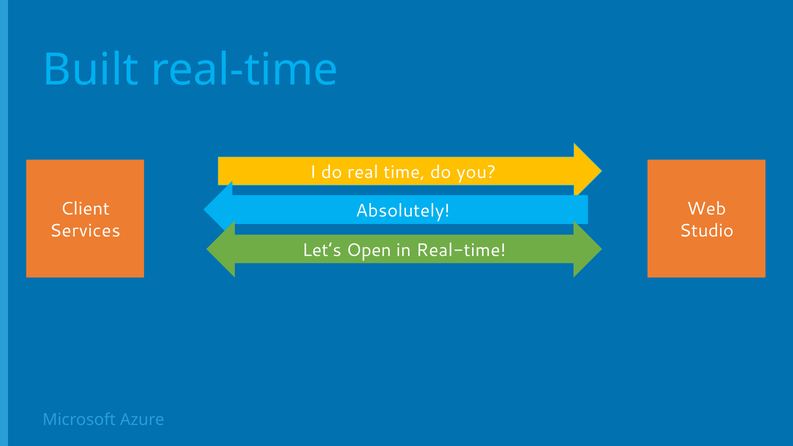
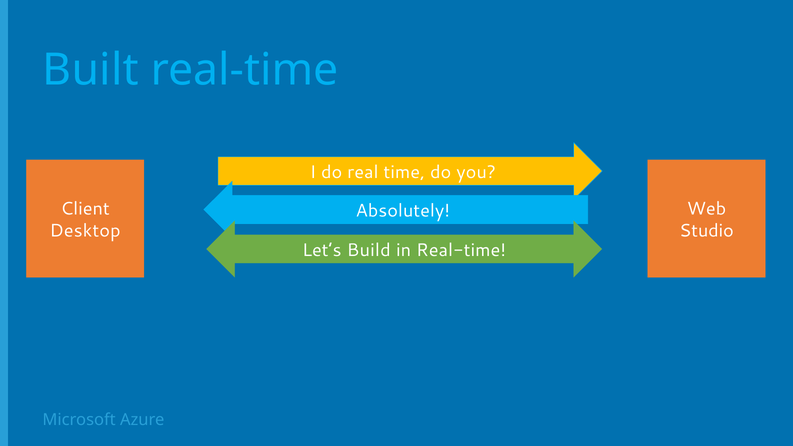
Services: Services -> Desktop
Open: Open -> Build
